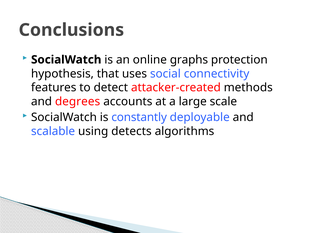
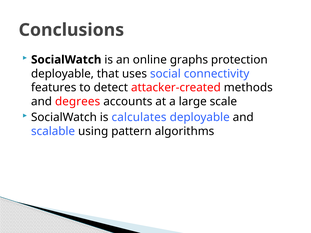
hypothesis at (62, 74): hypothesis -> deployable
constantly: constantly -> calculates
detects: detects -> pattern
